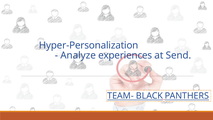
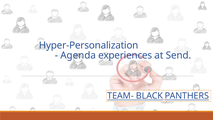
Analyze: Analyze -> Agenda
